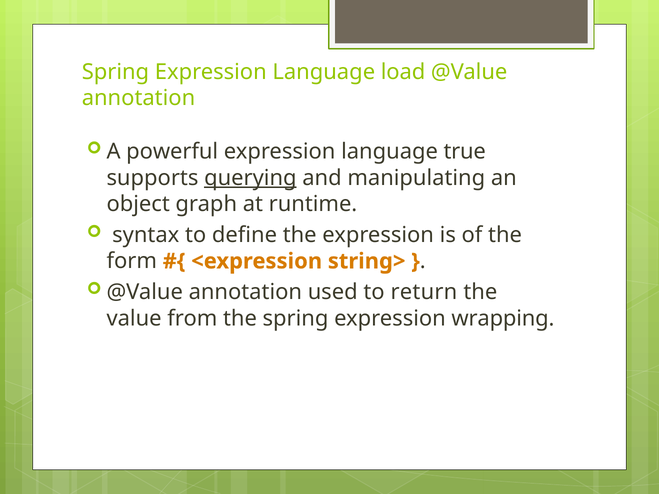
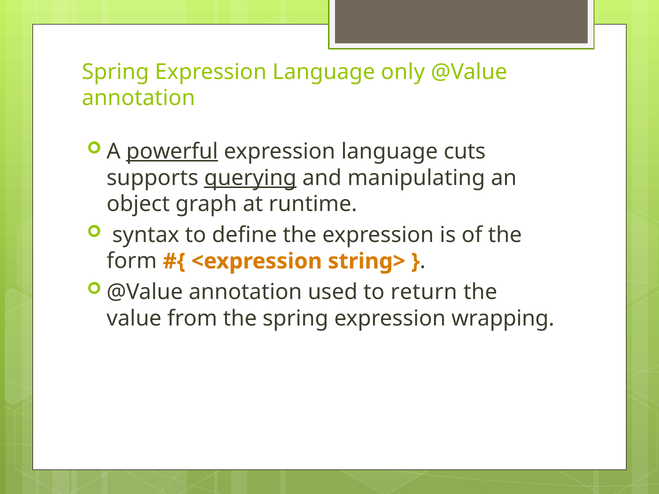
load: load -> only
powerful underline: none -> present
true: true -> cuts
